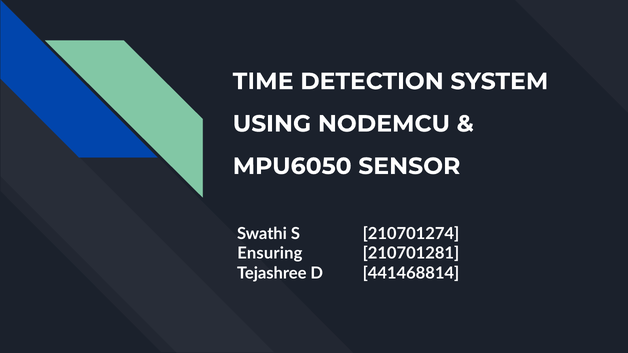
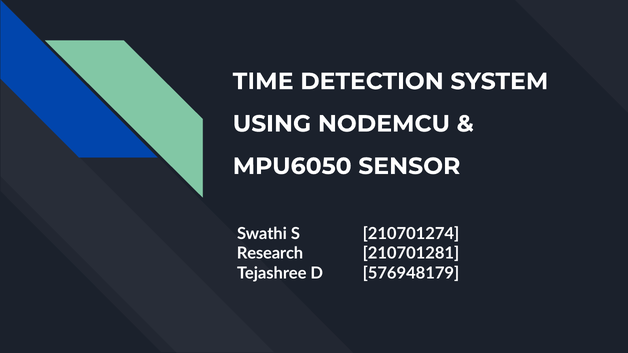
Ensuring: Ensuring -> Research
441468814: 441468814 -> 576948179
